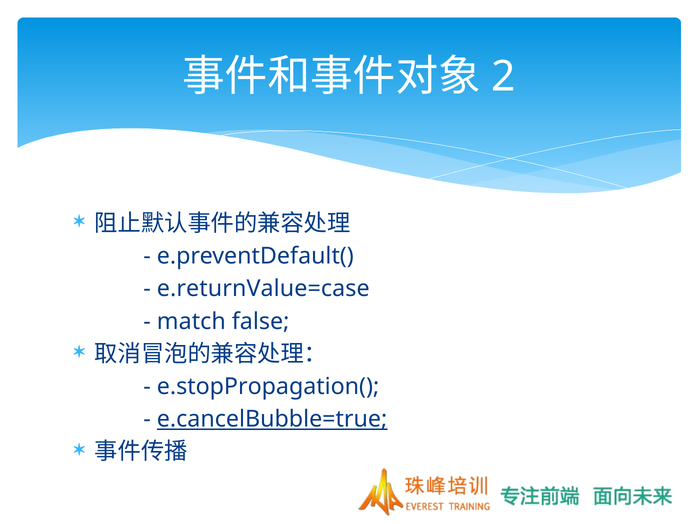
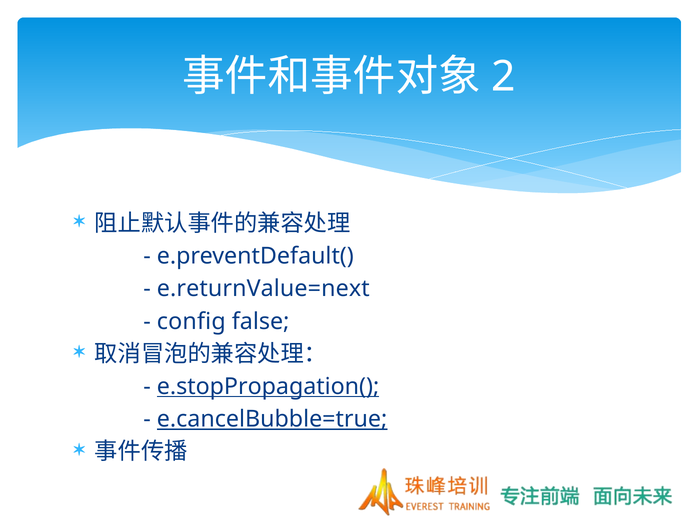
e.returnValue=case: e.returnValue=case -> e.returnValue=next
match: match -> config
e.stopPropagation( underline: none -> present
